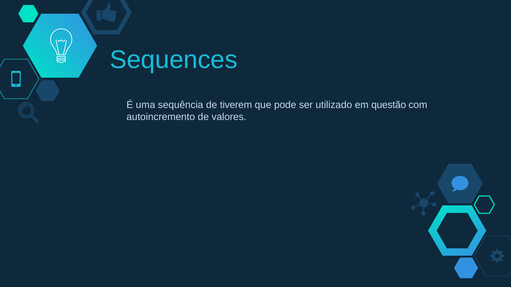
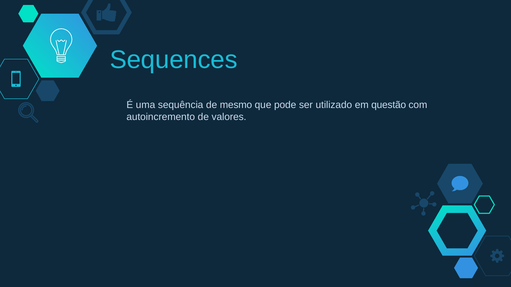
tiverem: tiverem -> mesmo
